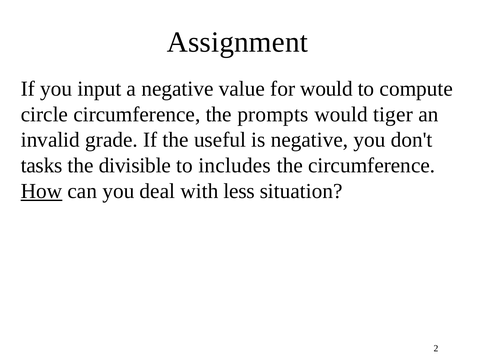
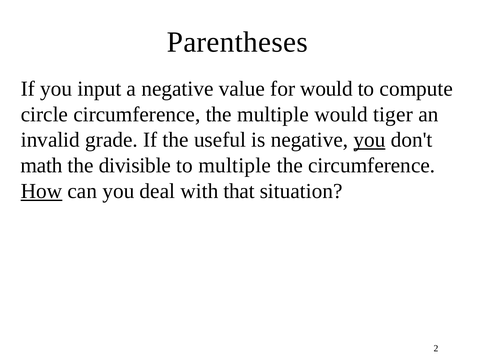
Assignment: Assignment -> Parentheses
the prompts: prompts -> multiple
you at (370, 140) underline: none -> present
tasks: tasks -> math
to includes: includes -> multiple
less: less -> that
